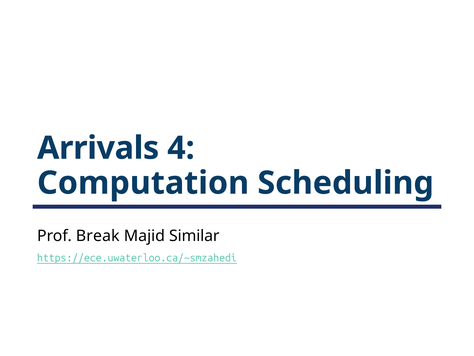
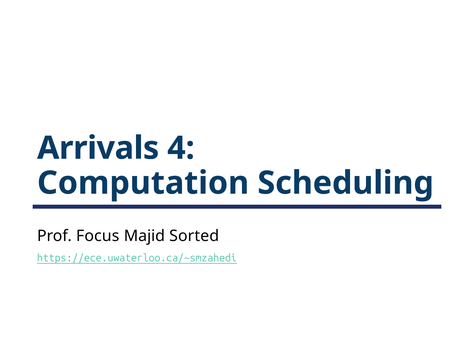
Break: Break -> Focus
Similar: Similar -> Sorted
